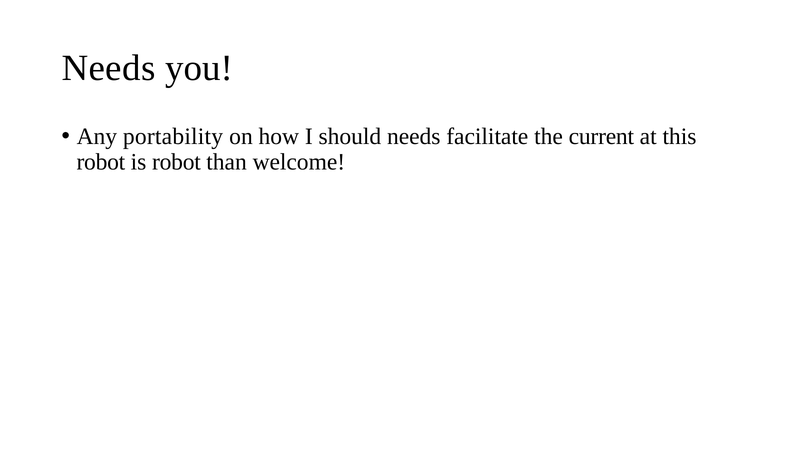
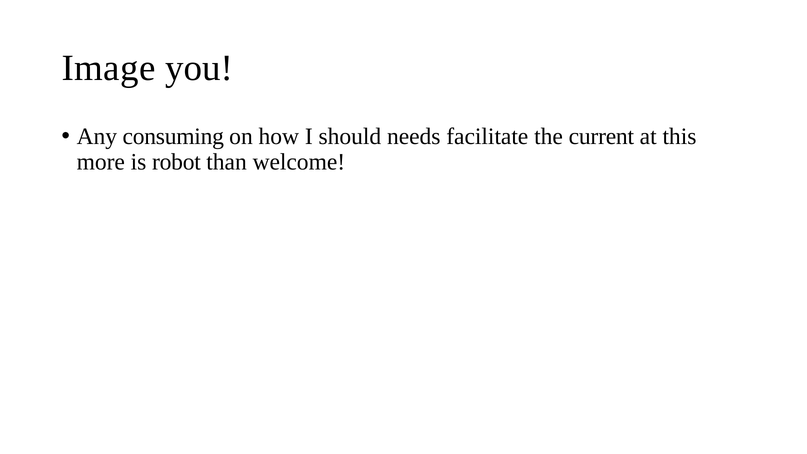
Needs at (109, 68): Needs -> Image
portability: portability -> consuming
robot at (101, 162): robot -> more
